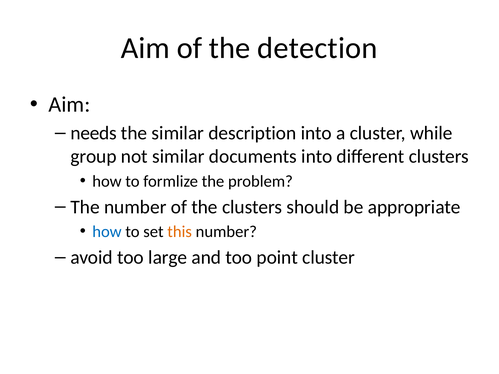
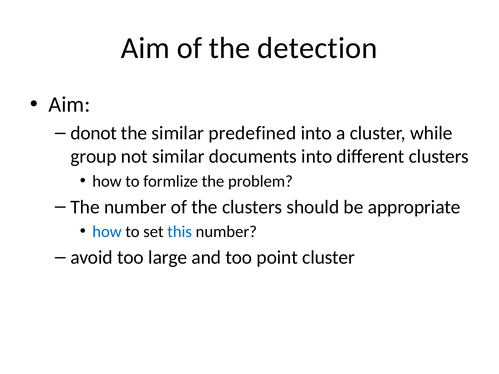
needs: needs -> donot
description: description -> predefined
this colour: orange -> blue
